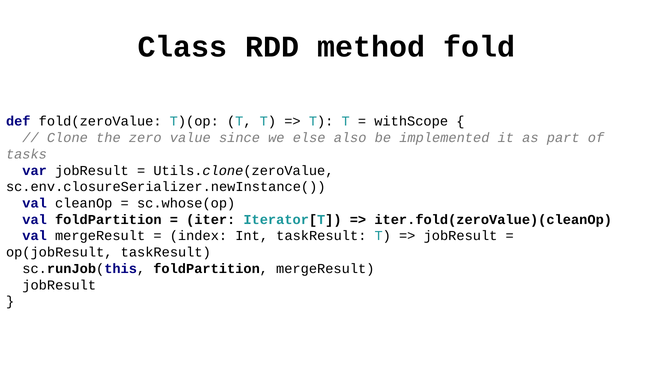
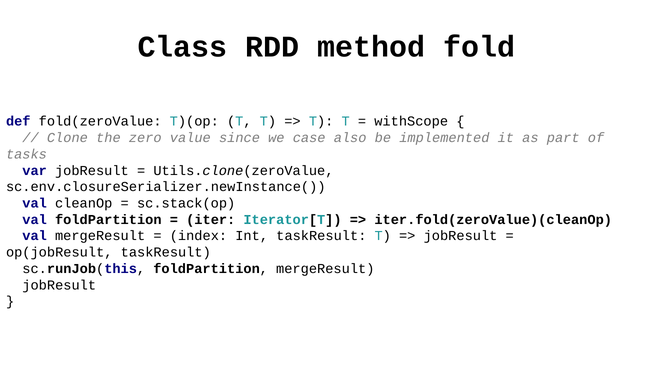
else: else -> case
sc.whose(op: sc.whose(op -> sc.stack(op
